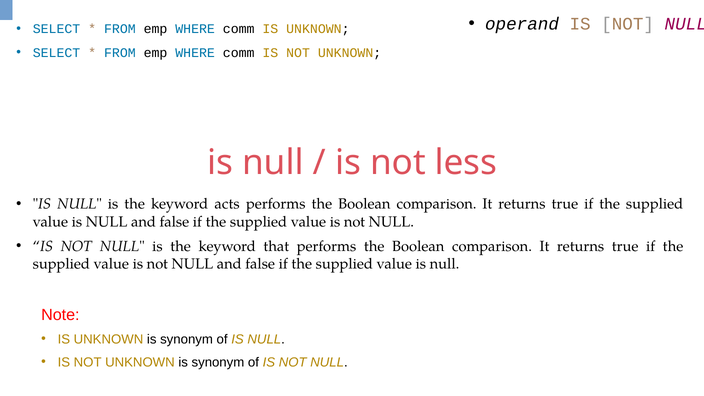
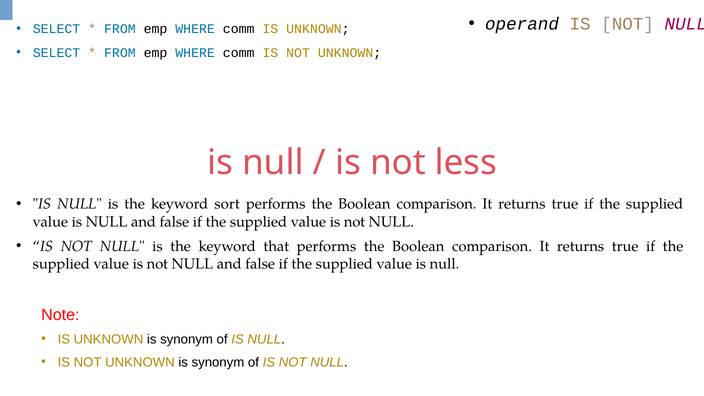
acts: acts -> sort
